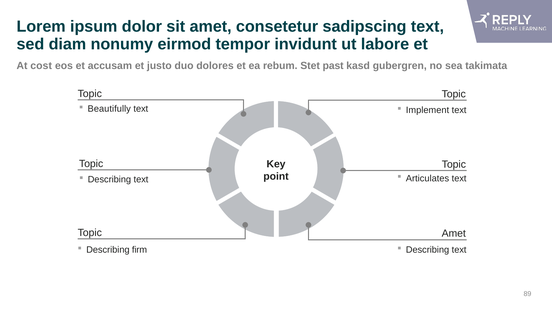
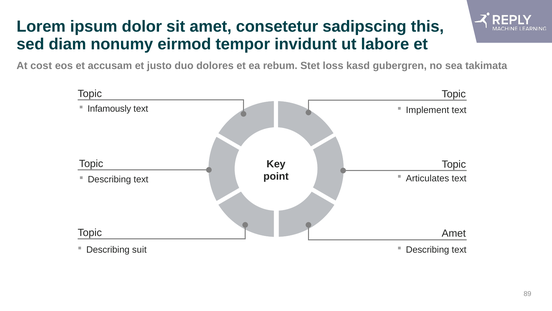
sadipscing text: text -> this
past: past -> loss
Beautifully: Beautifully -> Infamously
firm: firm -> suit
